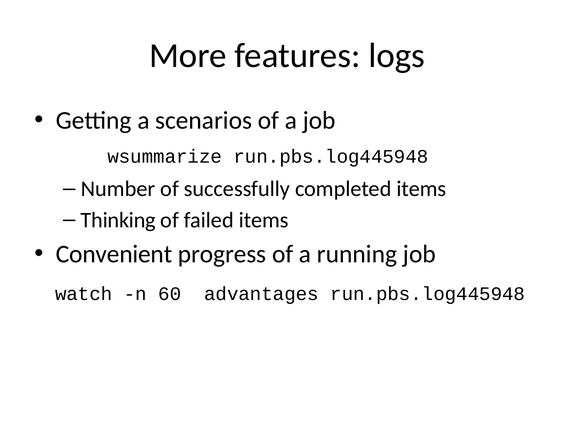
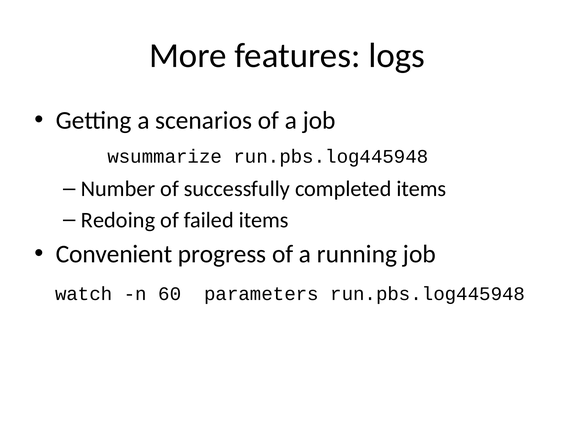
Thinking: Thinking -> Redoing
advantages: advantages -> parameters
